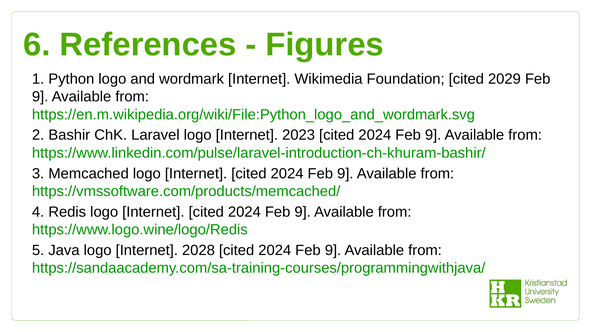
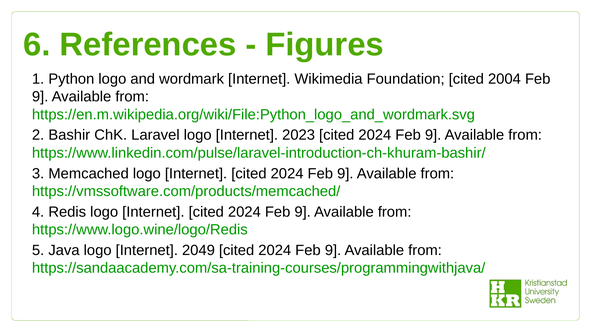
2029: 2029 -> 2004
2028: 2028 -> 2049
